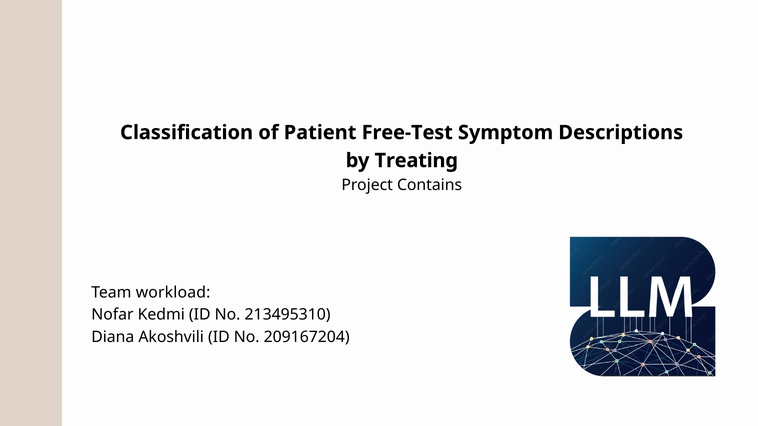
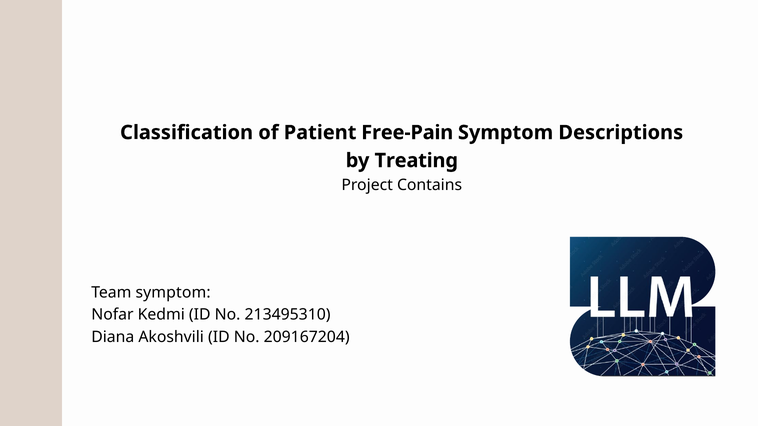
Free-Test: Free-Test -> Free-Pain
Team workload: workload -> symptom
